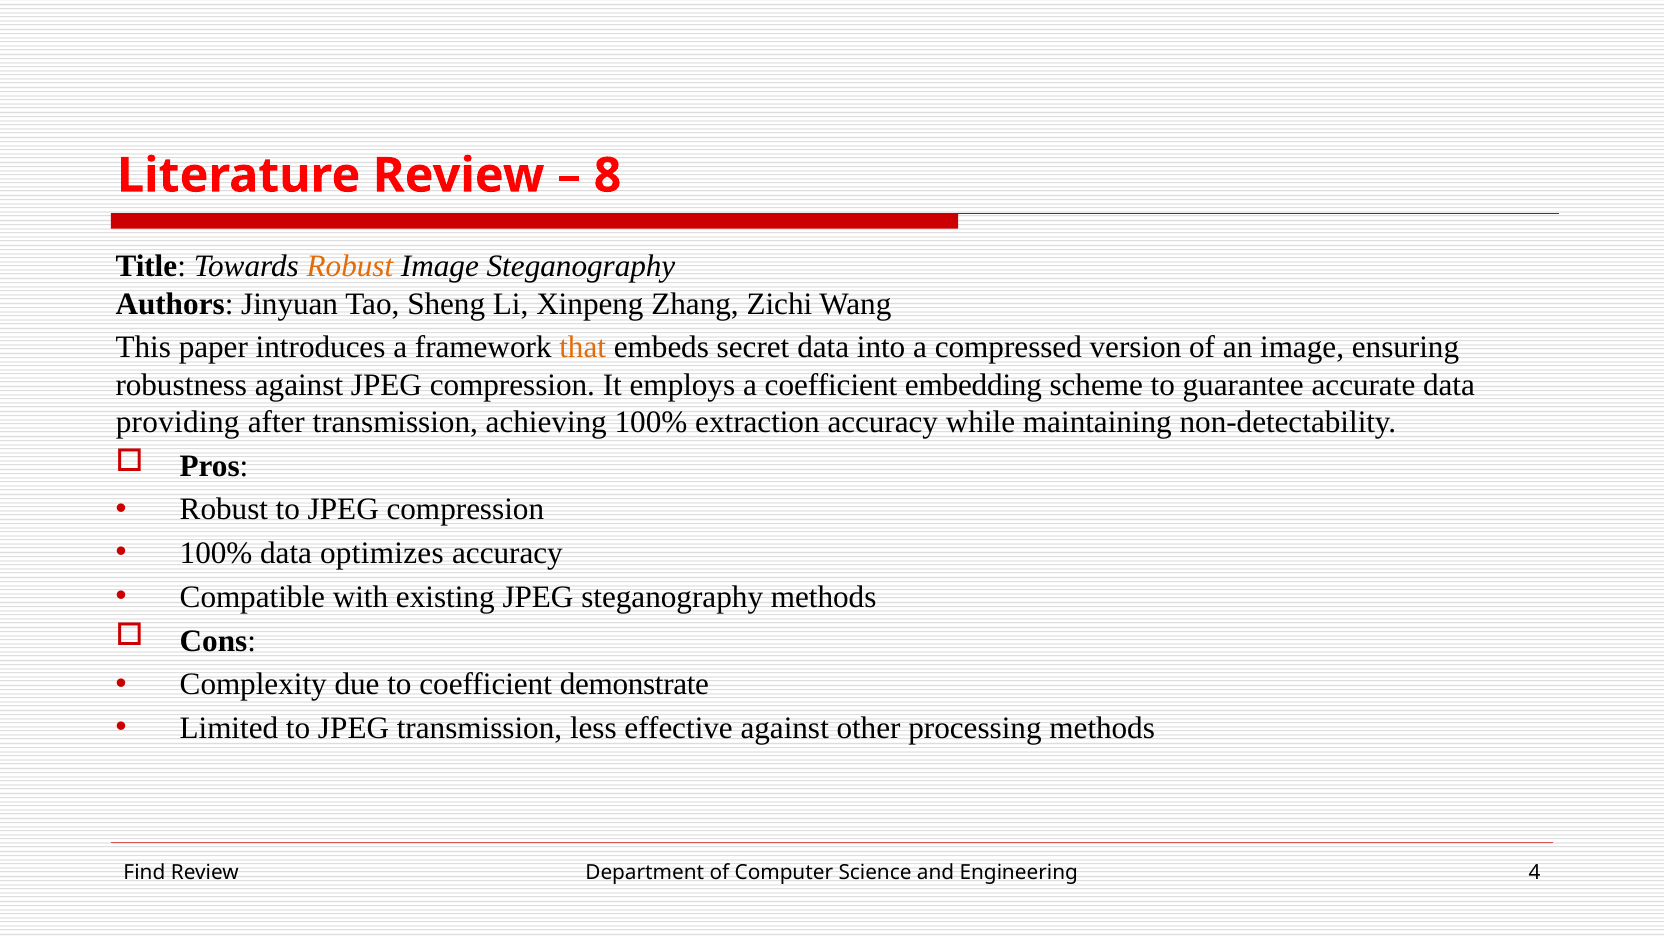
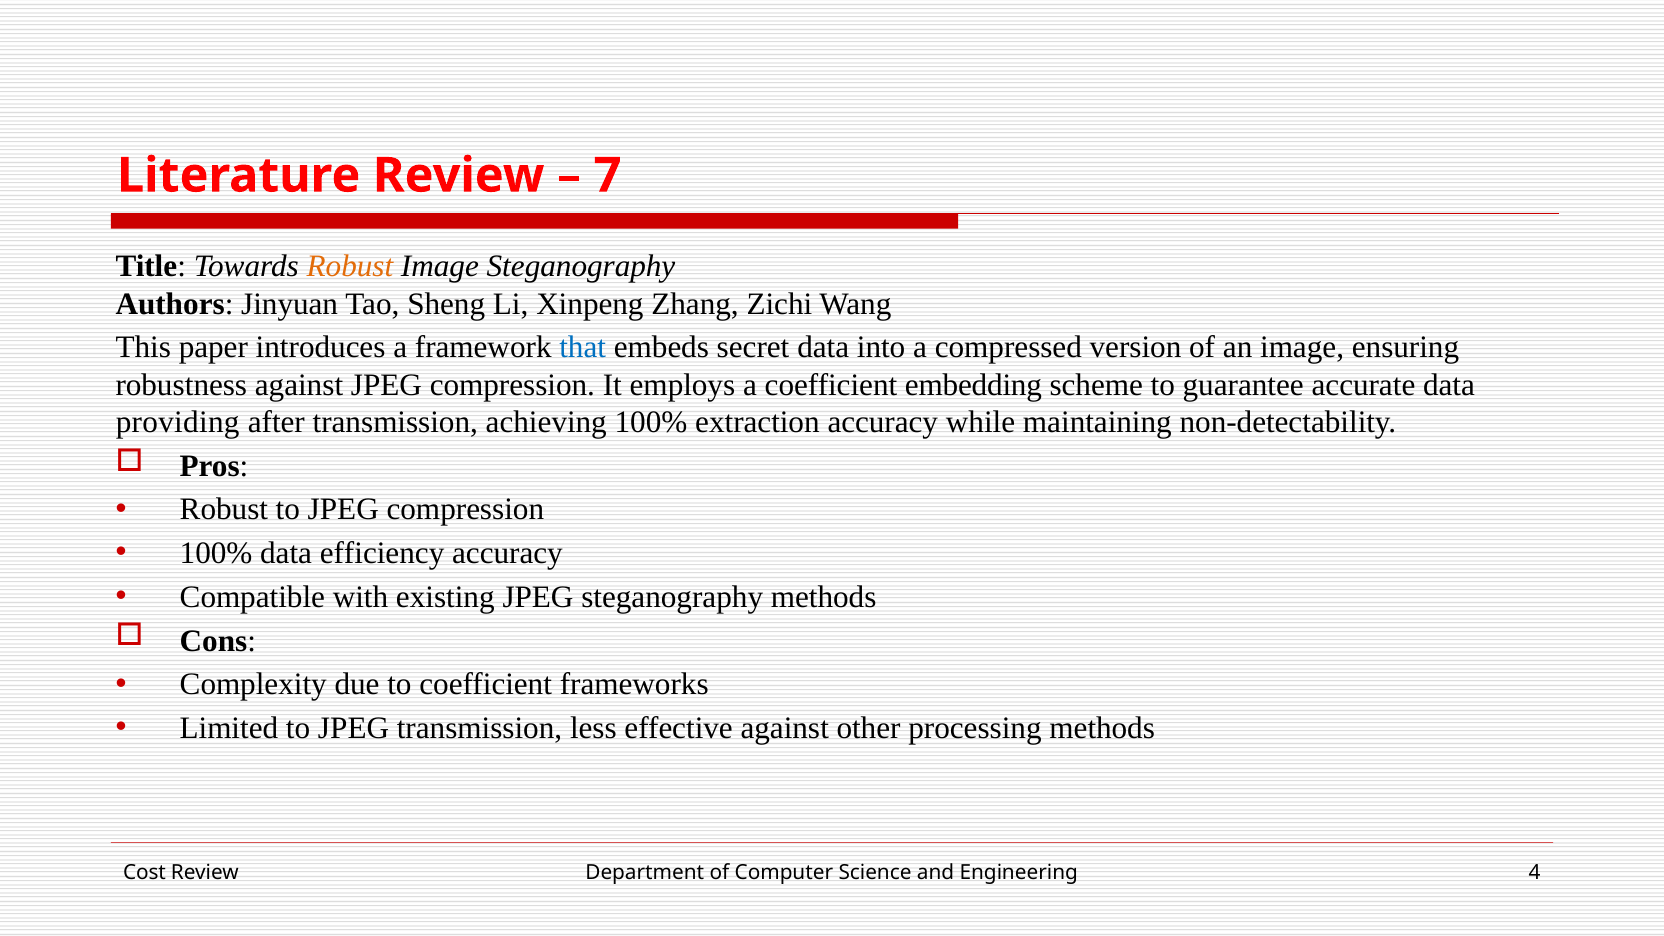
8: 8 -> 7
that colour: orange -> blue
optimizes: optimizes -> efficiency
demonstrate: demonstrate -> frameworks
Find: Find -> Cost
